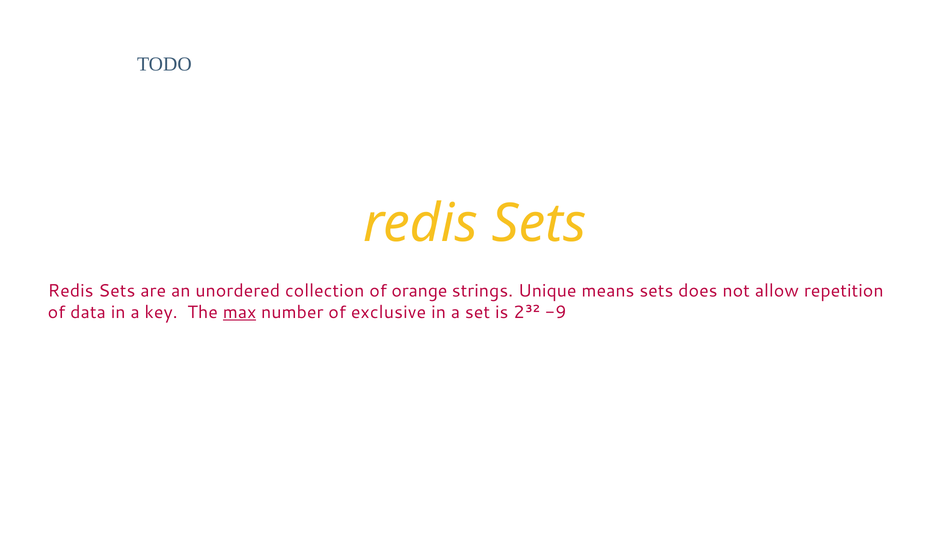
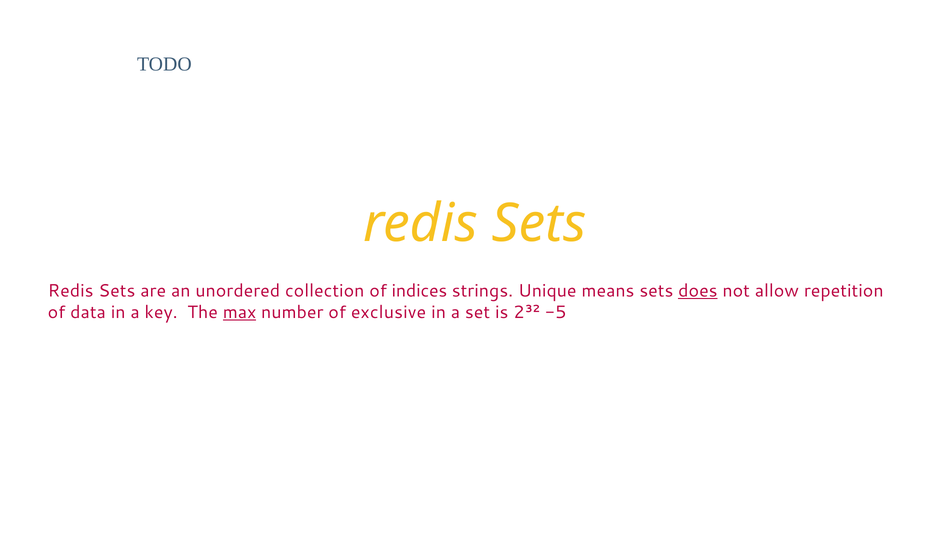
orange: orange -> indices
does underline: none -> present
-9: -9 -> -5
